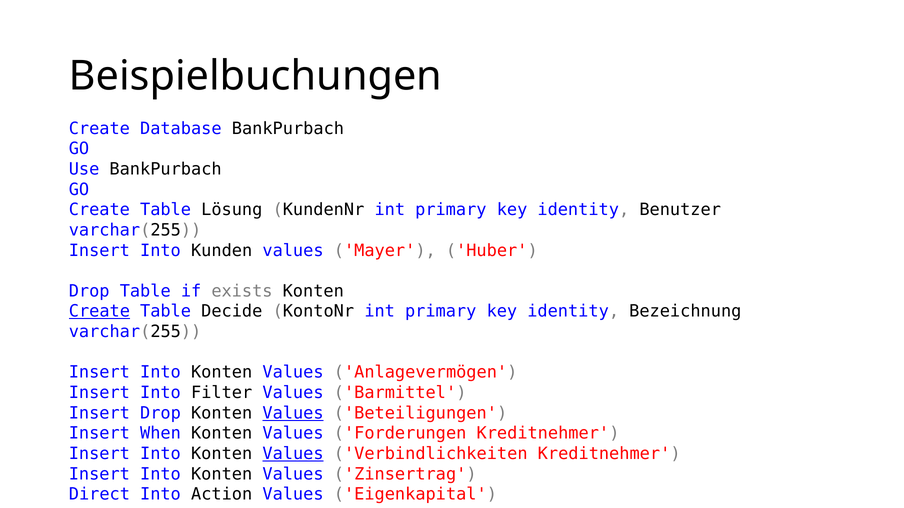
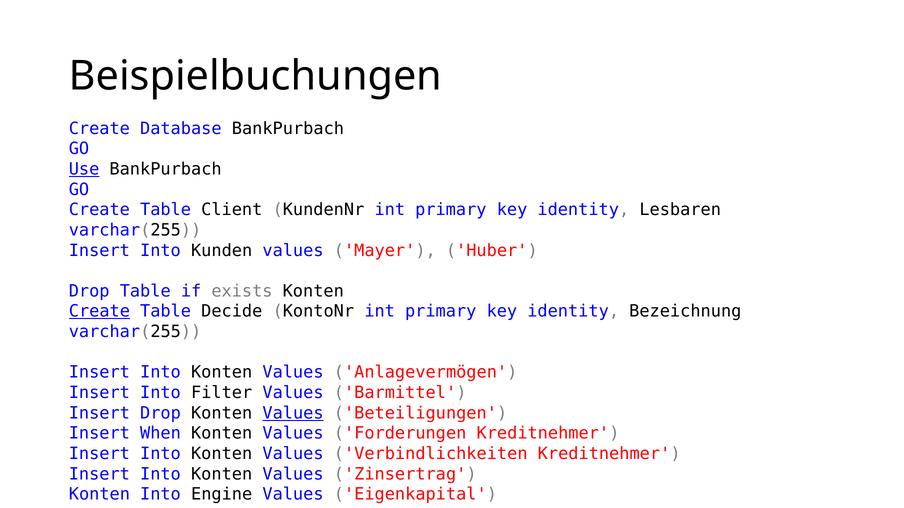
Use underline: none -> present
Lösung: Lösung -> Client
Benutzer: Benutzer -> Lesbaren
Values at (293, 454) underline: present -> none
Direct at (99, 495): Direct -> Konten
Action: Action -> Engine
